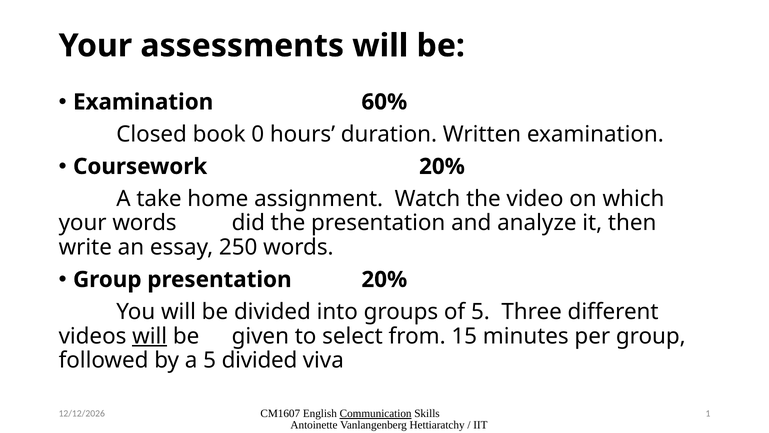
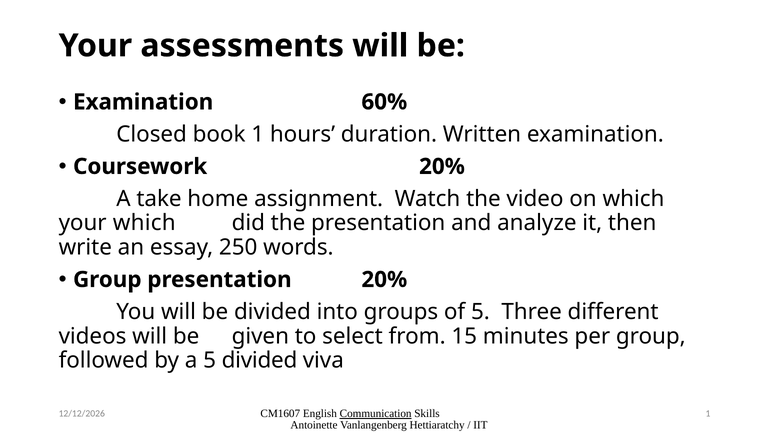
book 0: 0 -> 1
your words: words -> which
will at (150, 336) underline: present -> none
